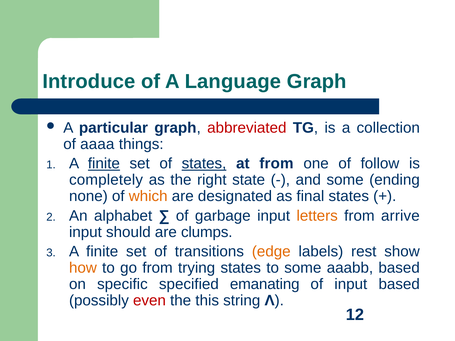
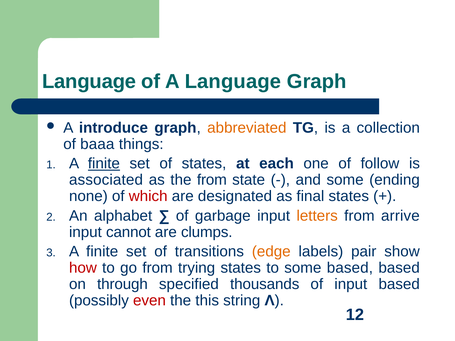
Introduce at (89, 81): Introduce -> Language
particular: particular -> introduce
abbreviated colour: red -> orange
aaaa: aaaa -> baaa
states at (204, 164) underline: present -> none
at from: from -> each
completely: completely -> associated
the right: right -> from
which colour: orange -> red
should: should -> cannot
rest: rest -> pair
how colour: orange -> red
some aaabb: aaabb -> based
specific: specific -> through
emanating: emanating -> thousands
